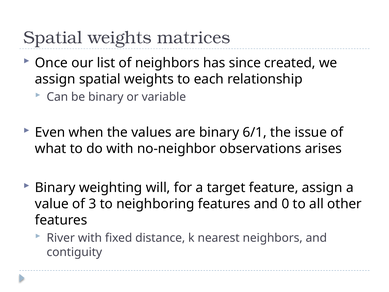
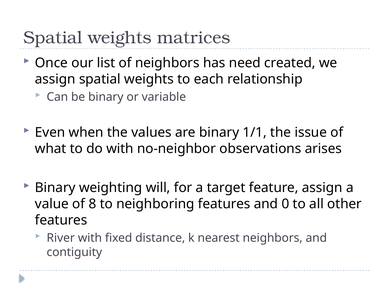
since: since -> need
6/1: 6/1 -> 1/1
3: 3 -> 8
